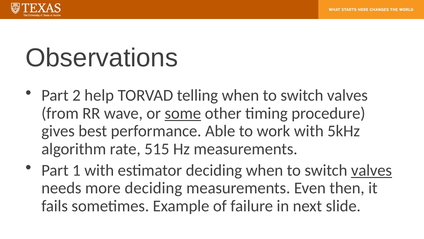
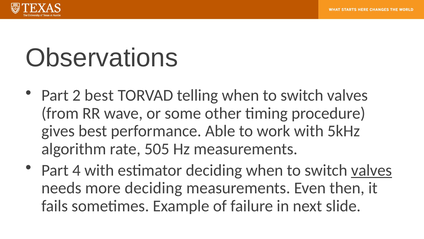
2 help: help -> best
some underline: present -> none
515: 515 -> 505
1: 1 -> 4
